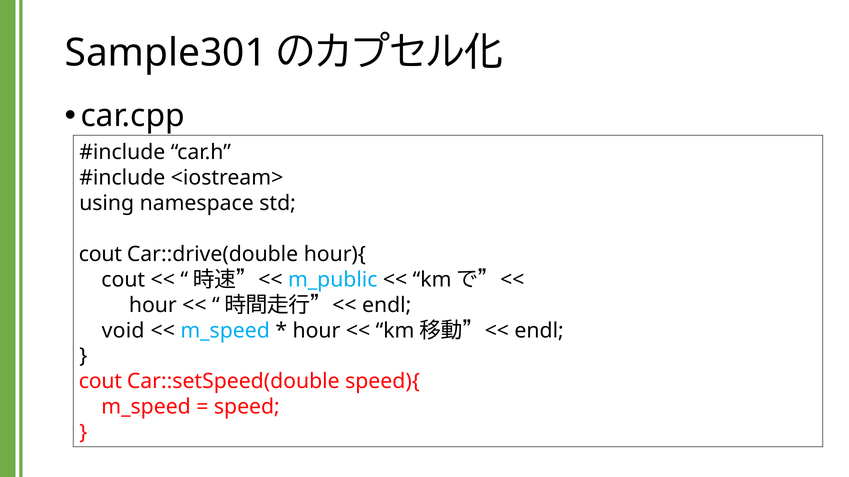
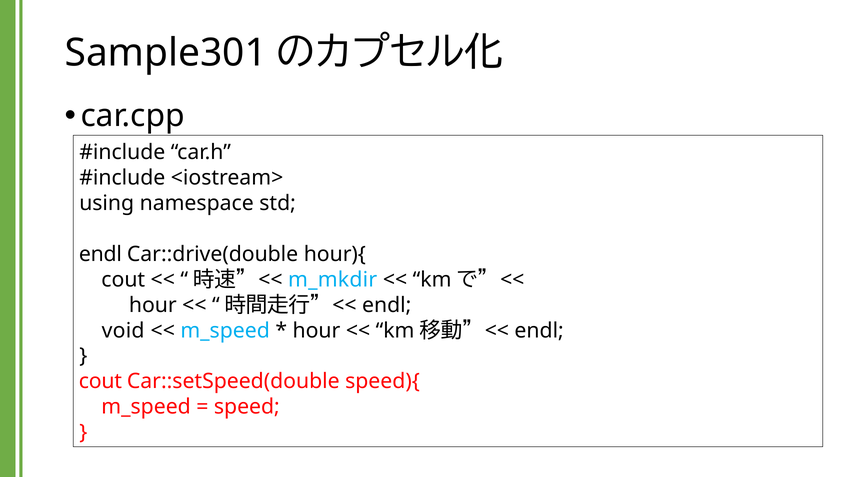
cout at (100, 254): cout -> endl
m_public: m_public -> m_mkdir
